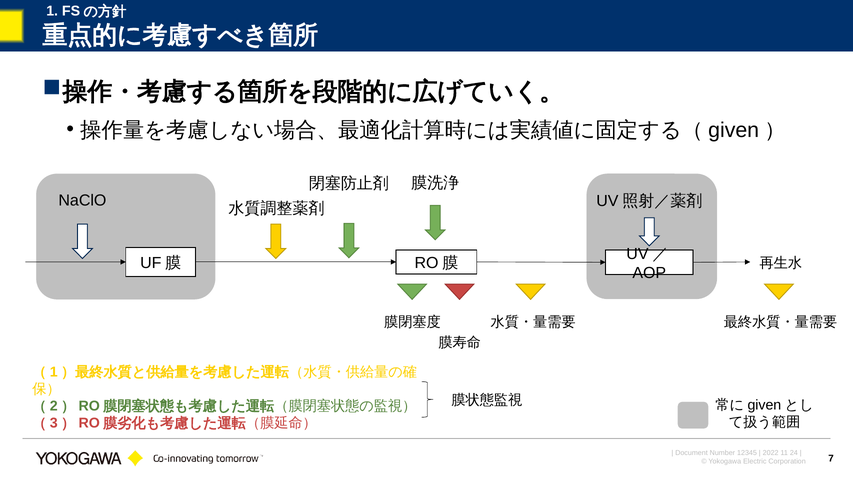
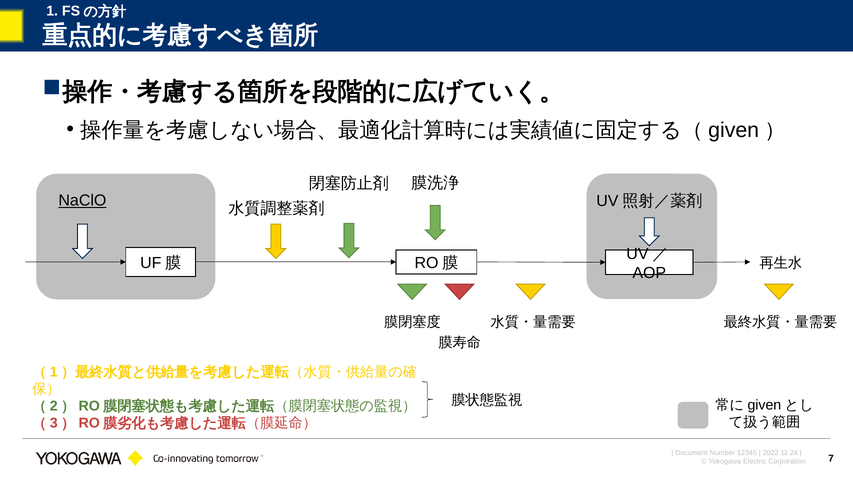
NaClO underline: none -> present
